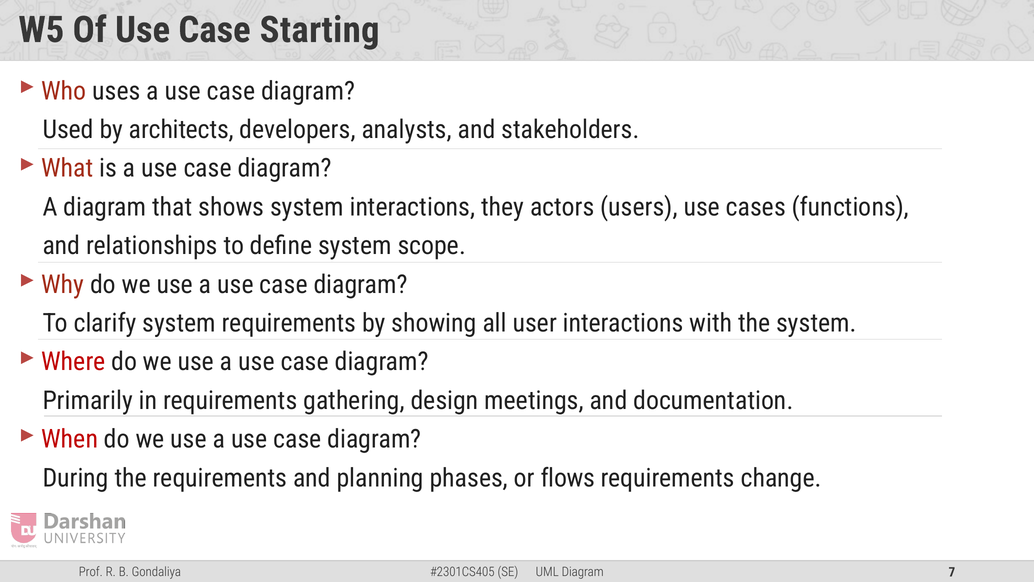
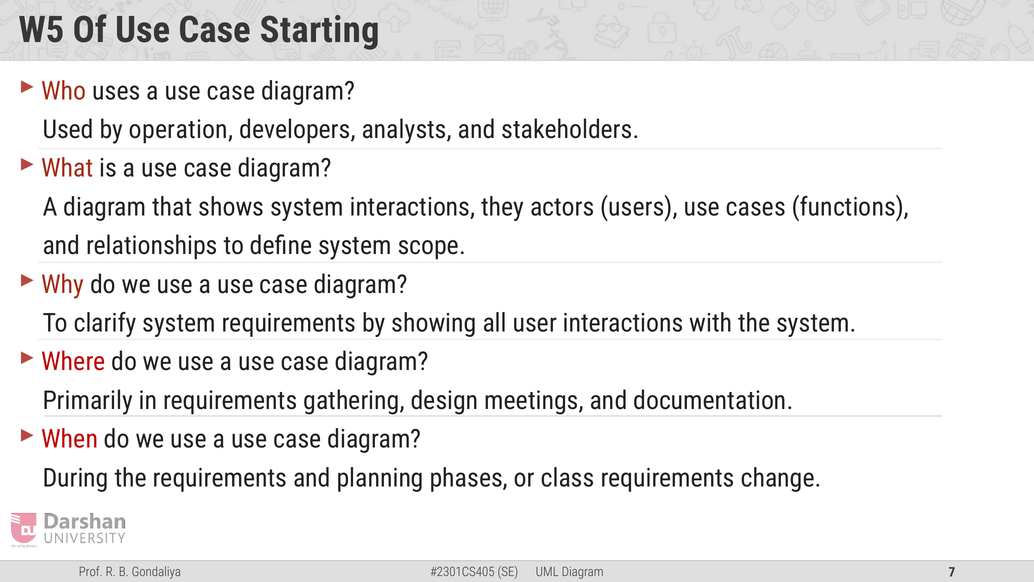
architects: architects -> operation
flows: flows -> class
